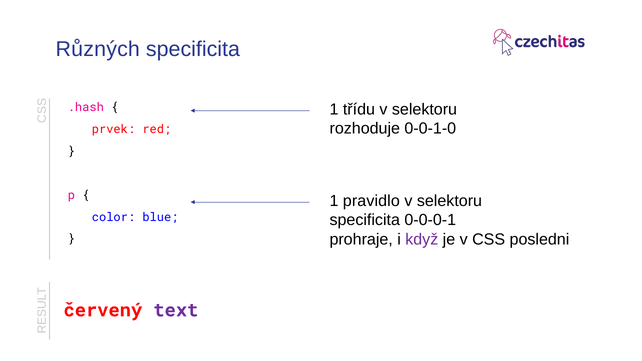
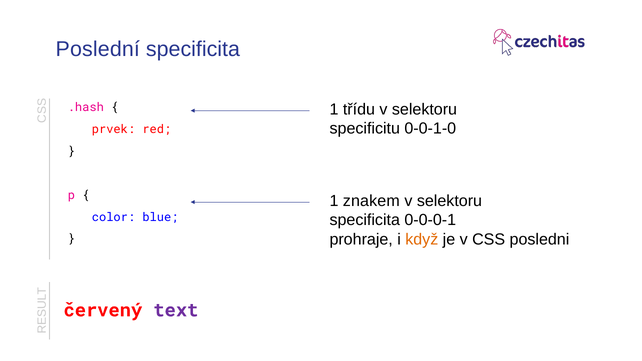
Různých: Různých -> Poslední
rozhoduje: rozhoduje -> specificitu
pravidlo: pravidlo -> znakem
když colour: purple -> orange
